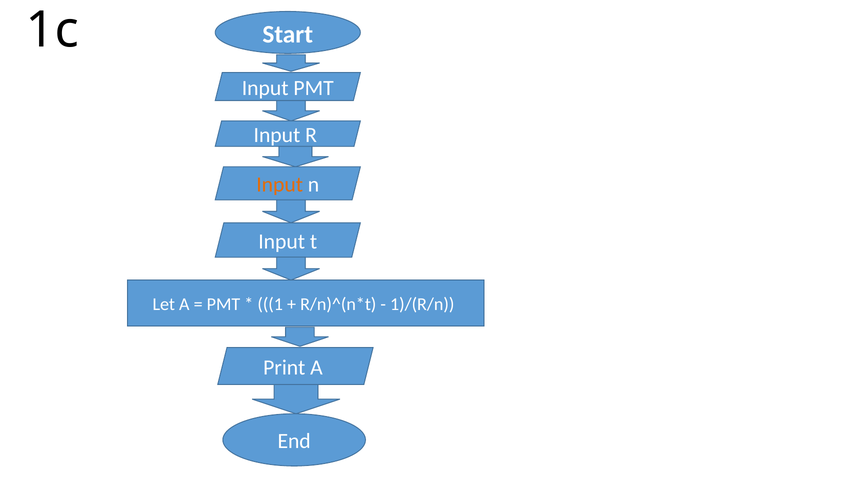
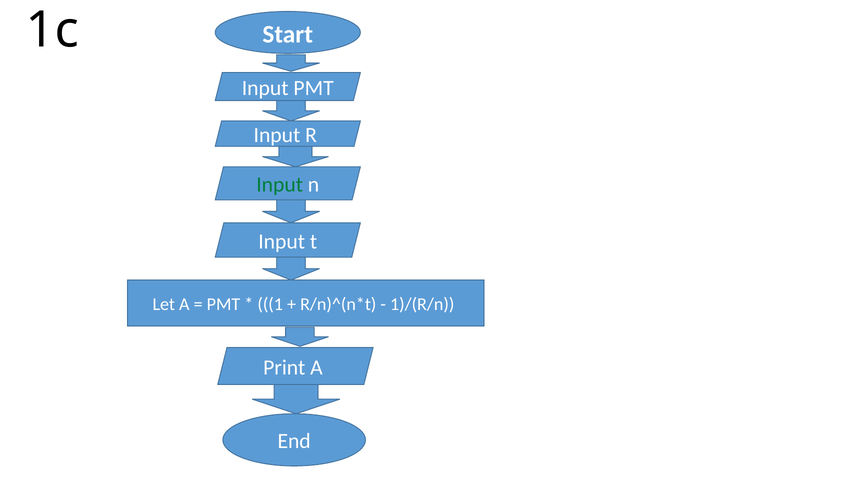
Input at (280, 185) colour: orange -> green
